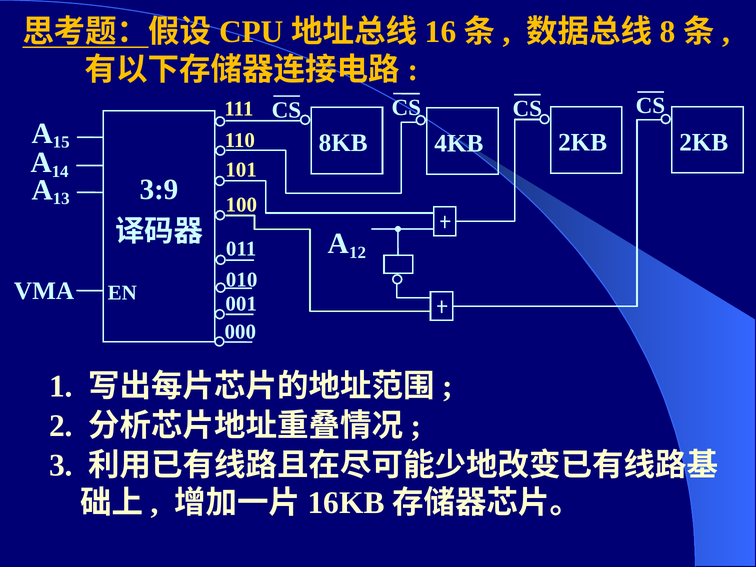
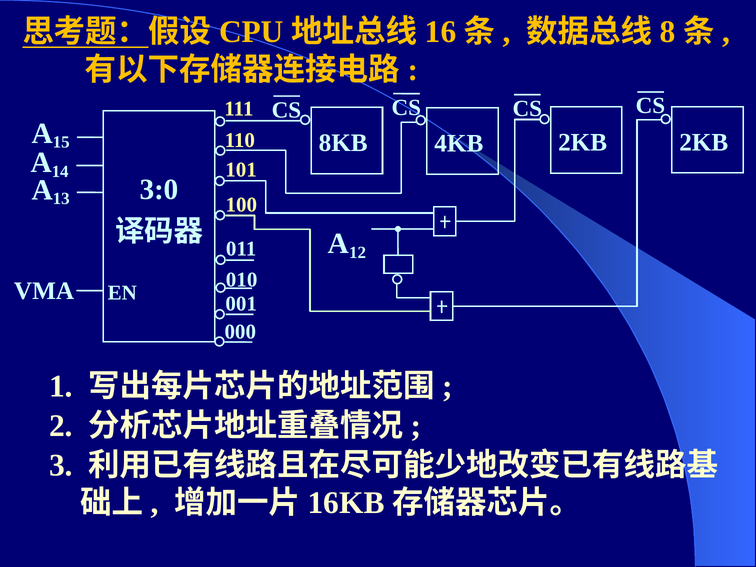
3:9: 3:9 -> 3:0
